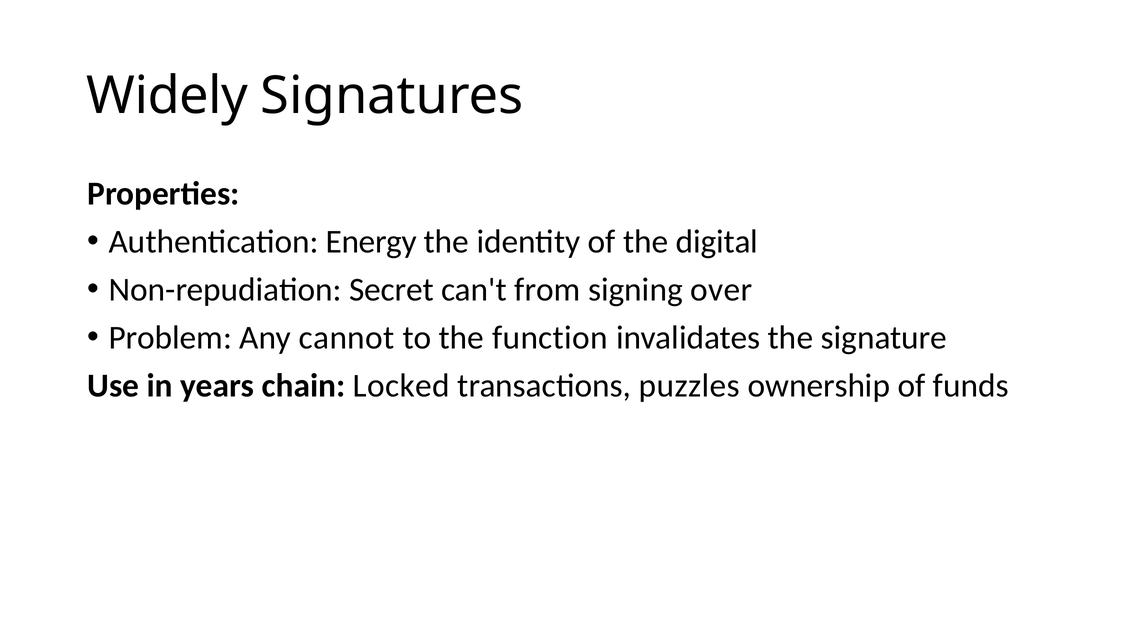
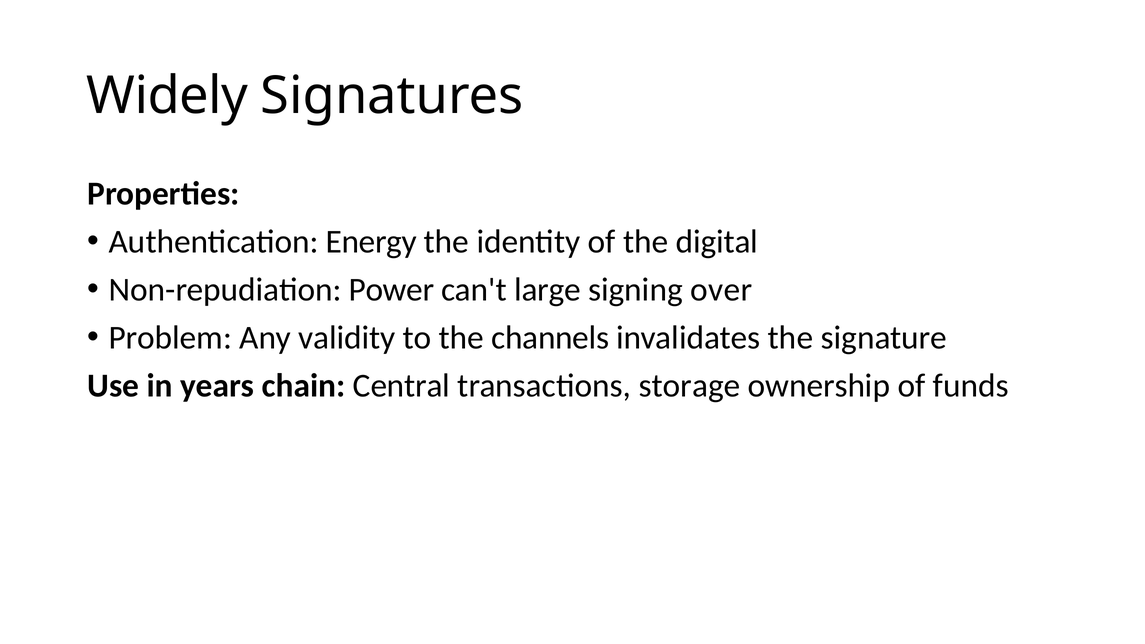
Secret: Secret -> Power
from: from -> large
cannot: cannot -> validity
function: function -> channels
Locked: Locked -> Central
puzzles: puzzles -> storage
